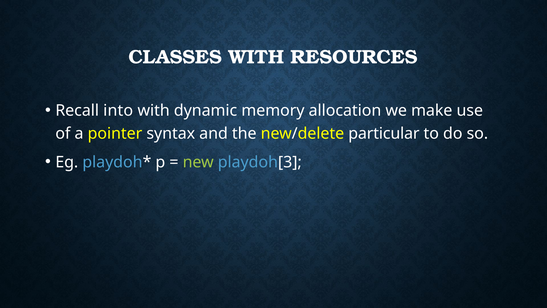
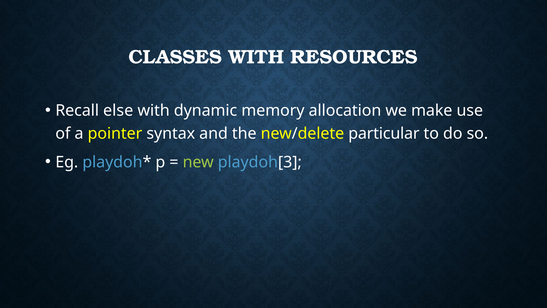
into: into -> else
